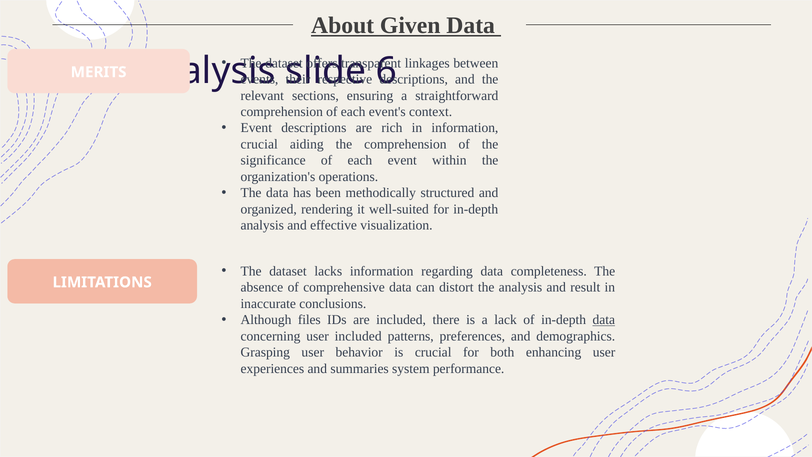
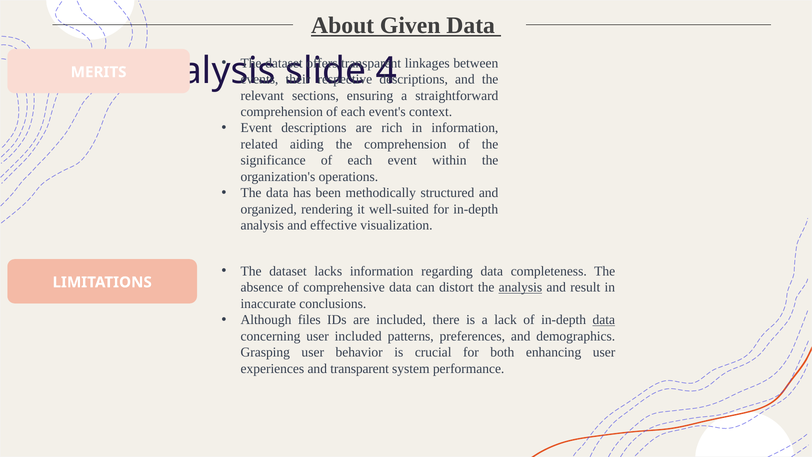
6: 6 -> 4
crucial at (259, 144): crucial -> related
analysis at (520, 287) underline: none -> present
and summaries: summaries -> transparent
